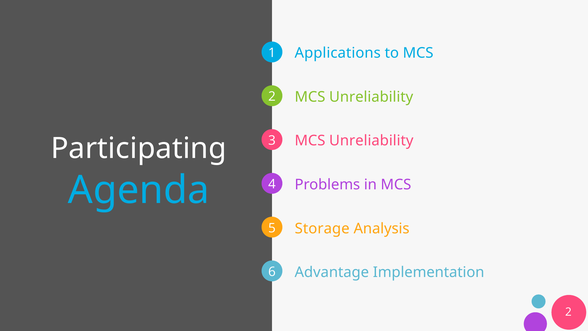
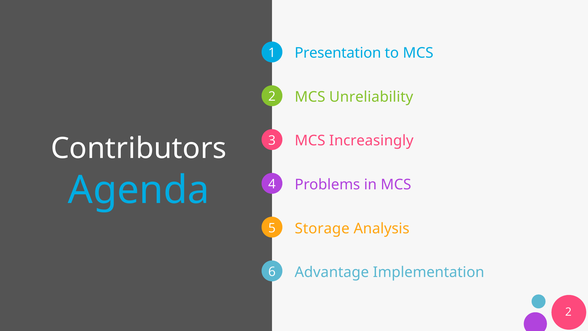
Applications: Applications -> Presentation
Unreliability at (371, 141): Unreliability -> Increasingly
Participating: Participating -> Contributors
